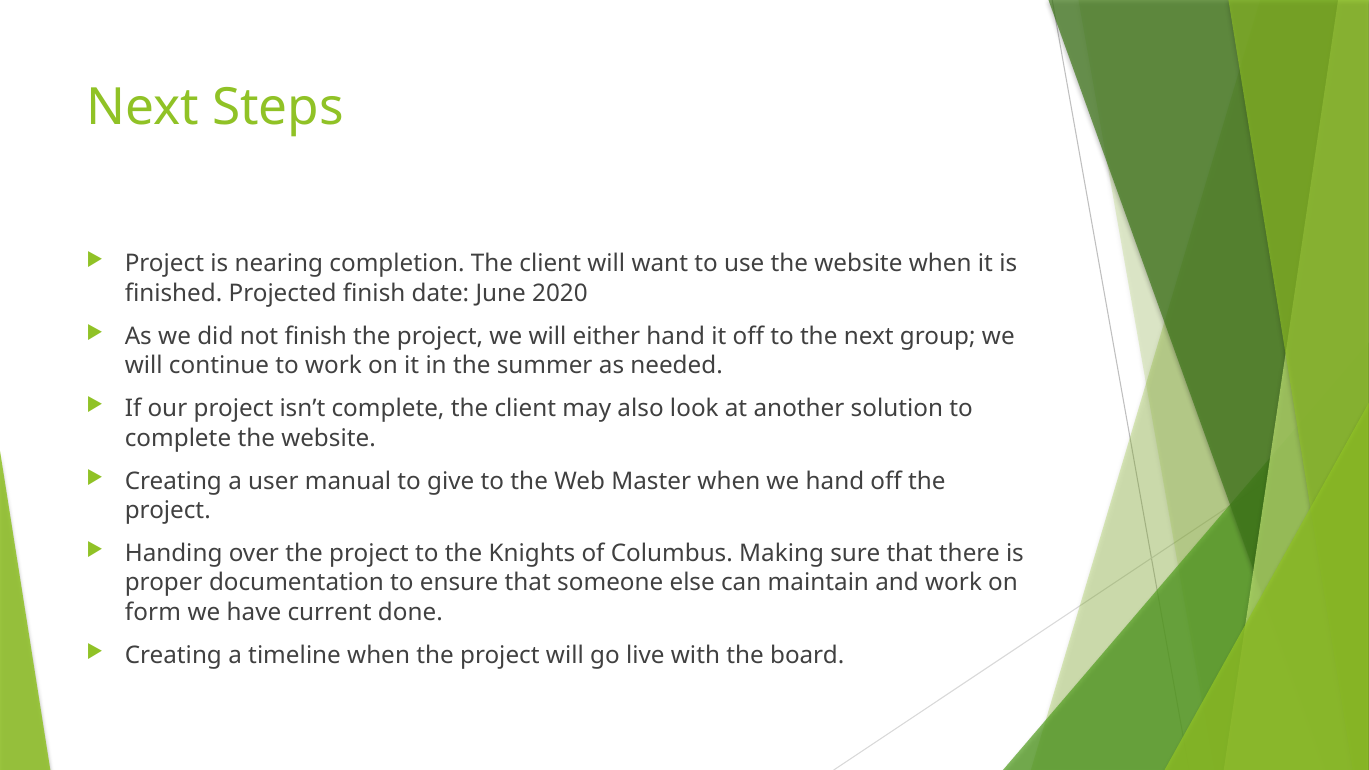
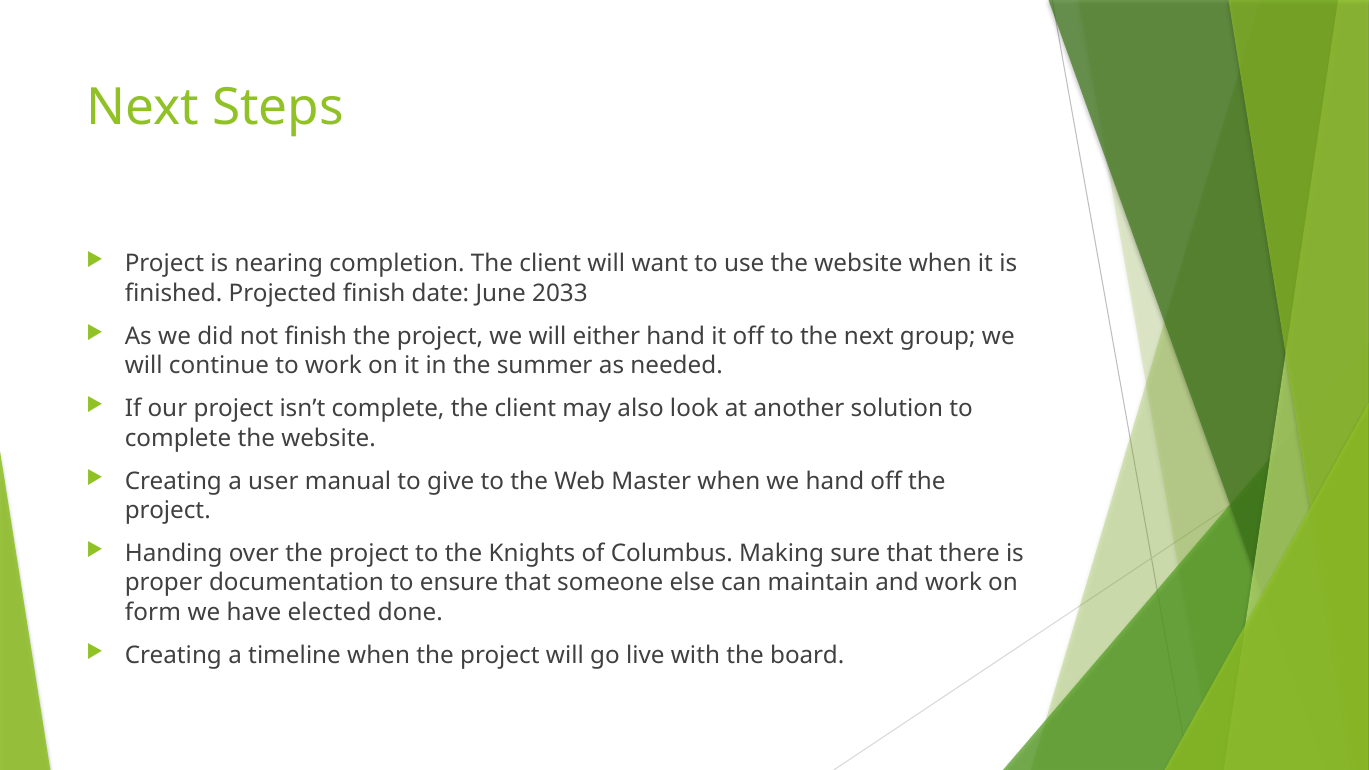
2020: 2020 -> 2033
current: current -> elected
